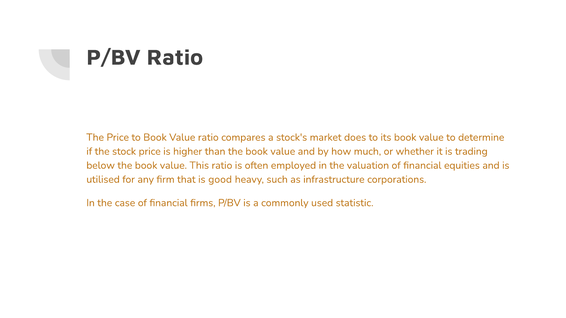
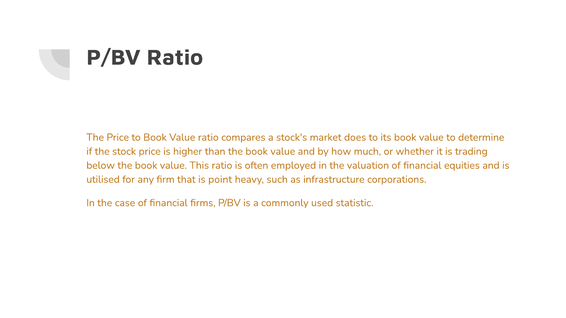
good: good -> point
